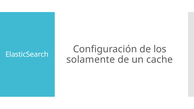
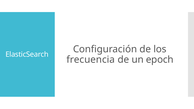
solamente: solamente -> frecuencia
cache: cache -> epoch
